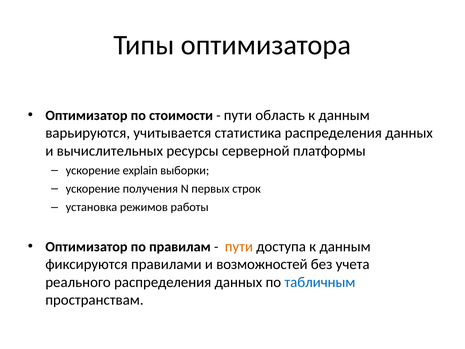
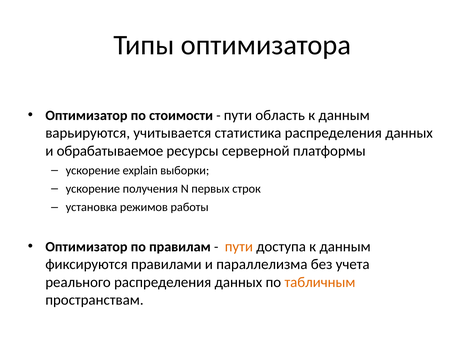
вычислительных: вычислительных -> обрабатываемое
возможностей: возможностей -> параллелизма
табличным colour: blue -> orange
